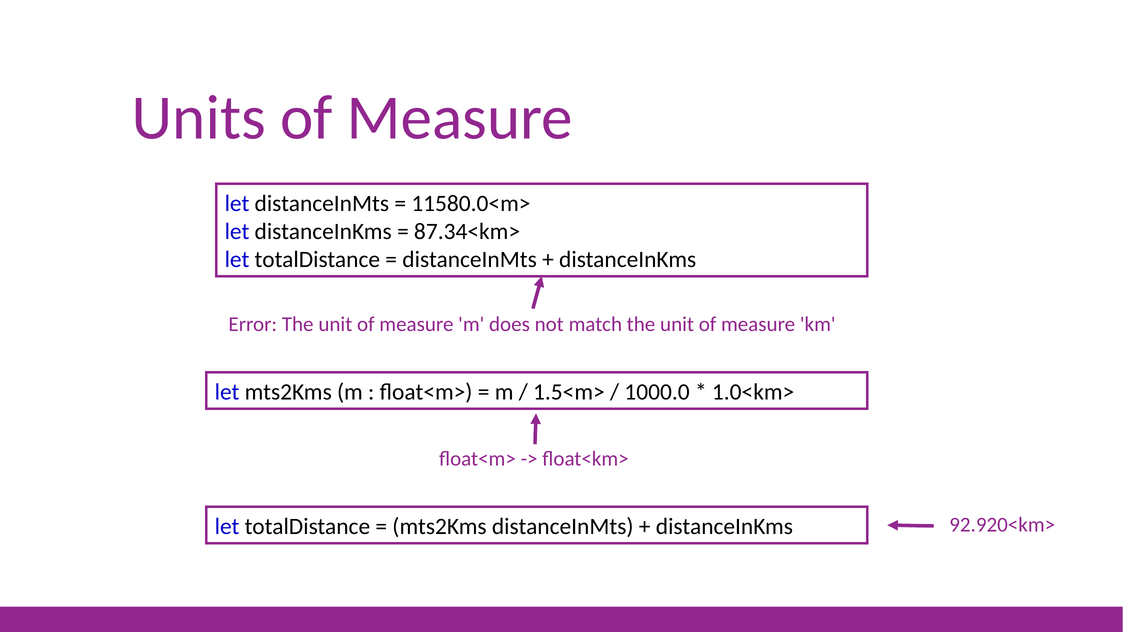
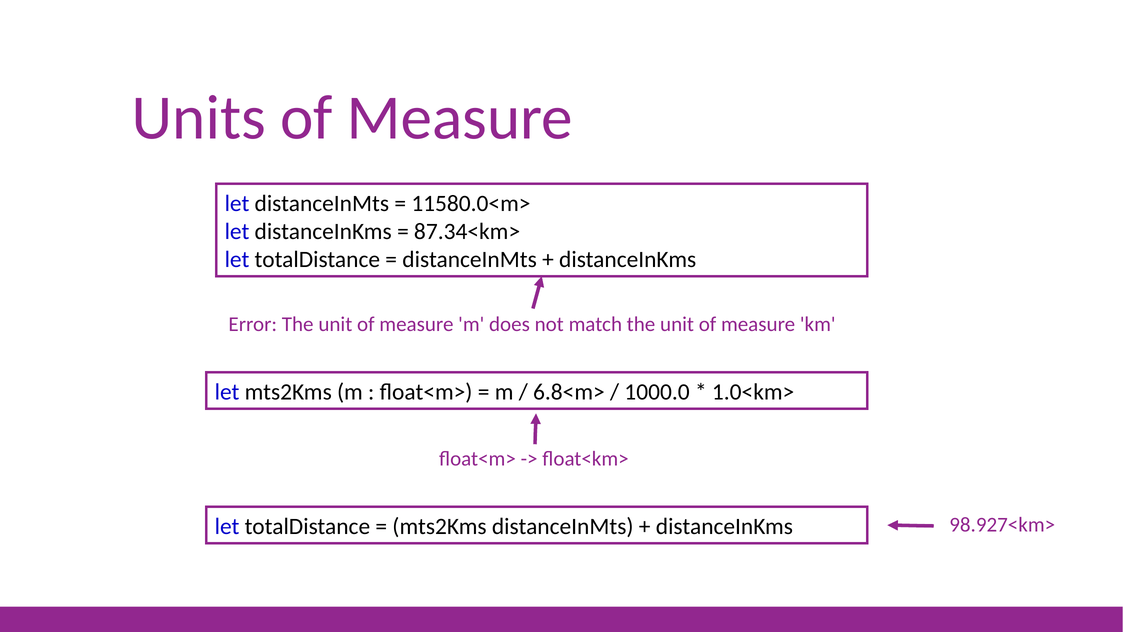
1.5<m>: 1.5<m> -> 6.8<m>
92.920<km>: 92.920<km> -> 98.927<km>
